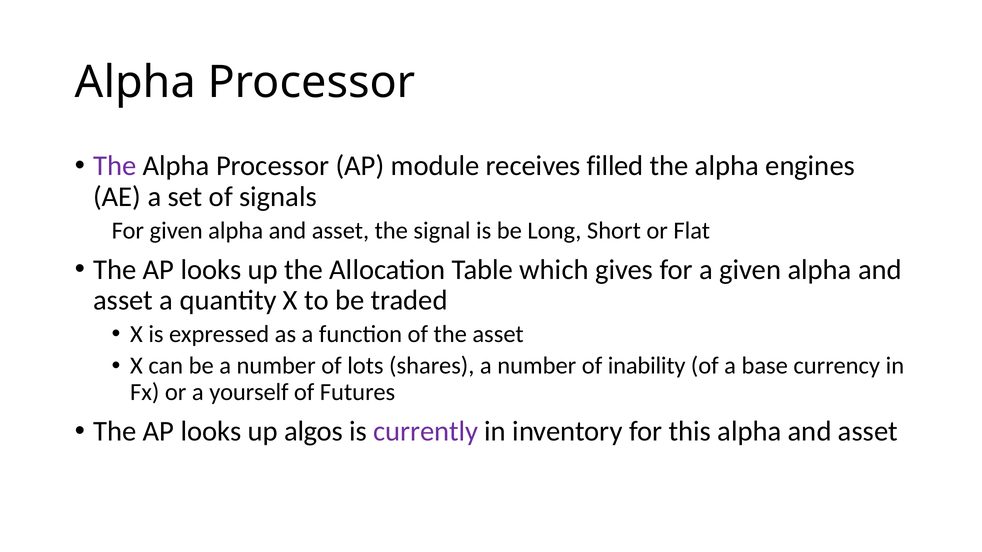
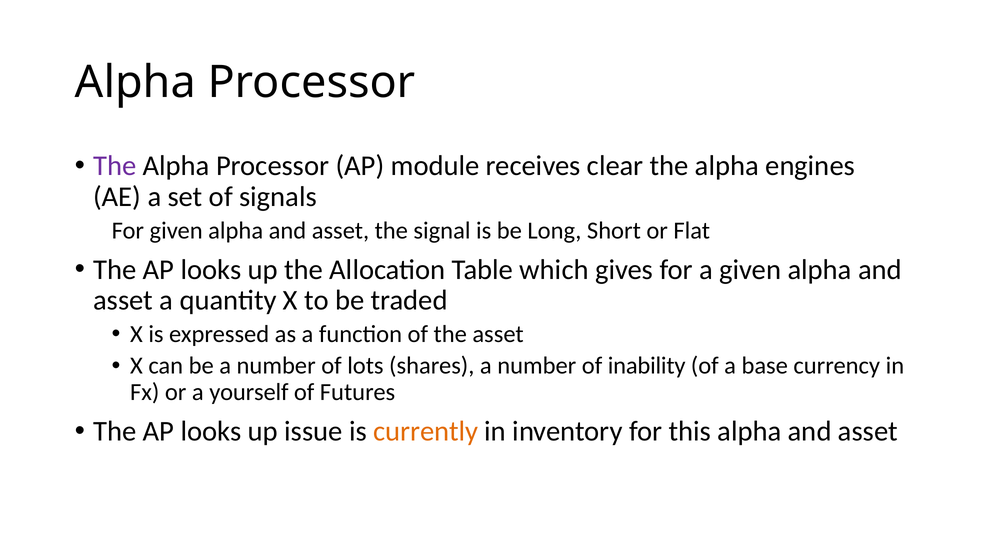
filled: filled -> clear
algos: algos -> issue
currently colour: purple -> orange
